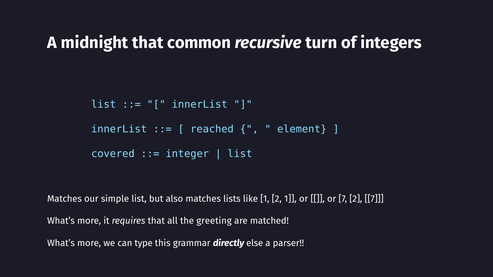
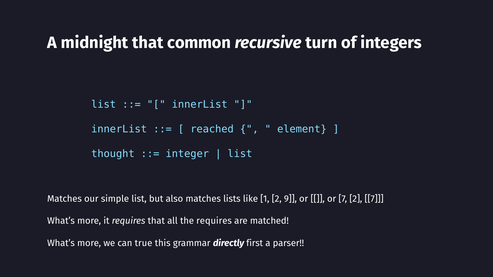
covered: covered -> thought
2 1: 1 -> 9
the greeting: greeting -> requires
type: type -> true
else: else -> first
